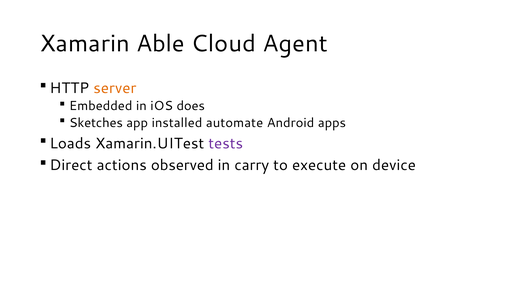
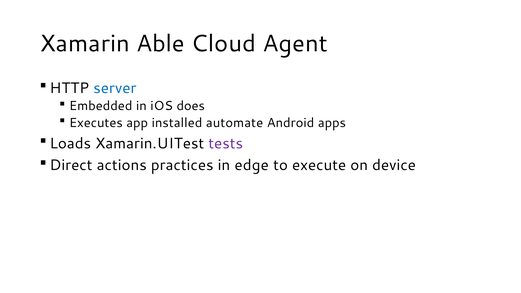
server colour: orange -> blue
Sketches: Sketches -> Executes
observed: observed -> practices
carry: carry -> edge
